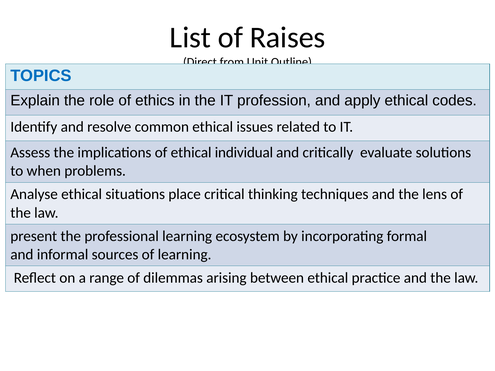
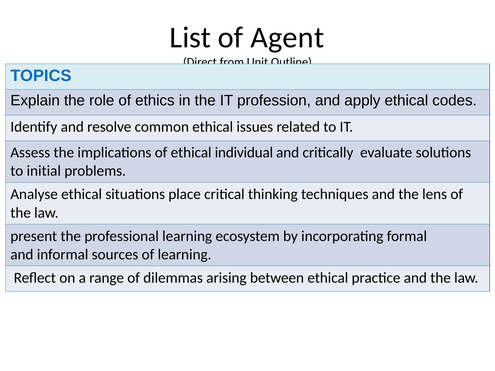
Raises: Raises -> Agent
when: when -> initial
